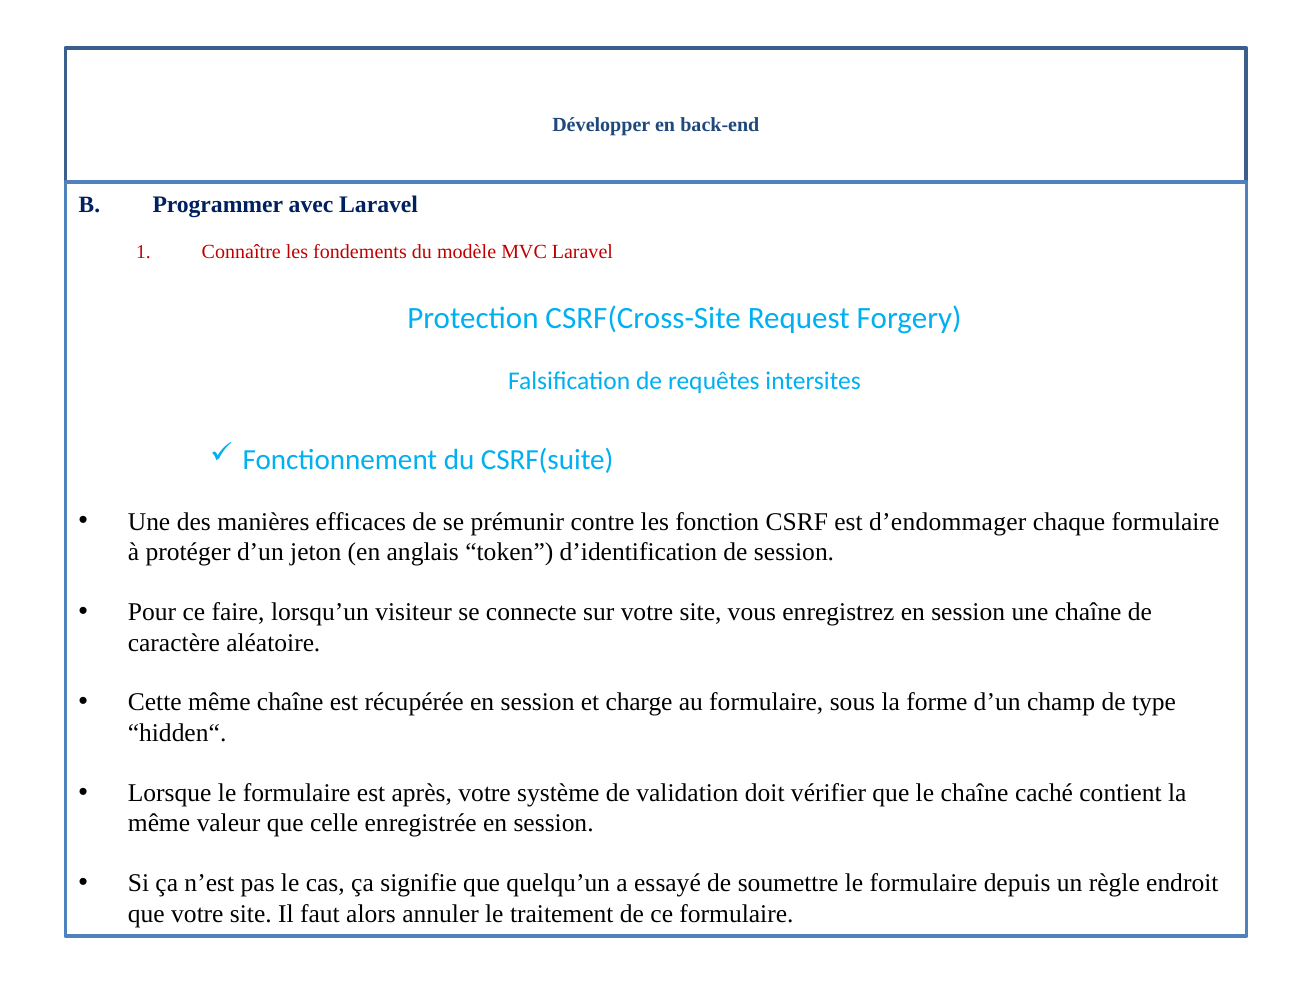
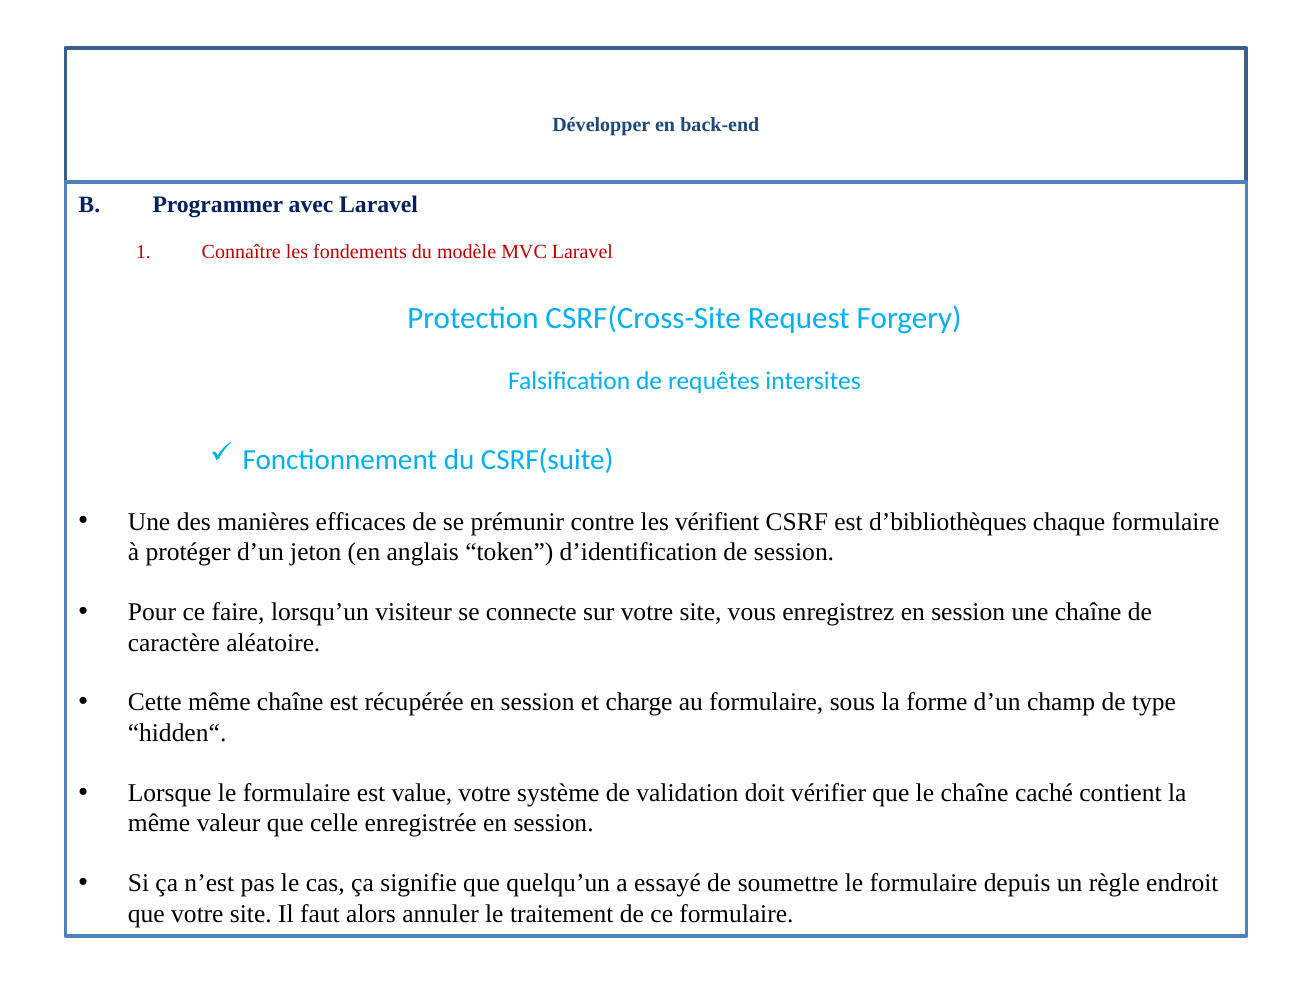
fonction: fonction -> vérifient
d’endommager: d’endommager -> d’bibliothèques
après: après -> value
